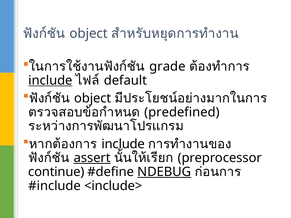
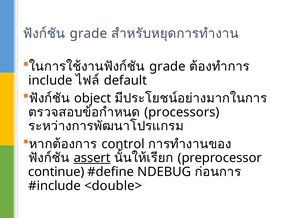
object at (89, 34): object -> grade
include at (50, 80) underline: present -> none
predefined: predefined -> processors
include at (123, 144): include -> control
NDEBUG underline: present -> none
<include>: <include> -> <double>
